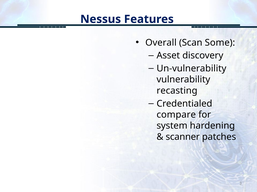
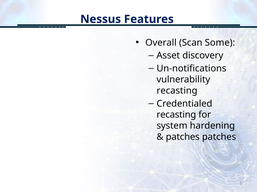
Un-vulnerability: Un-vulnerability -> Un-notifications
compare at (176, 115): compare -> recasting
scanner at (183, 137): scanner -> patches
